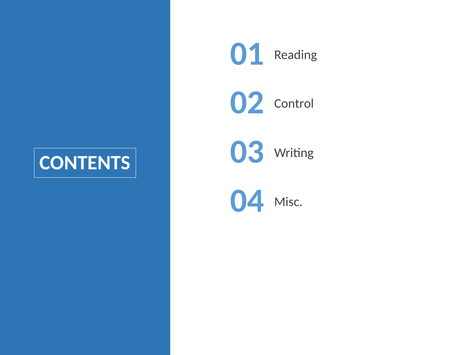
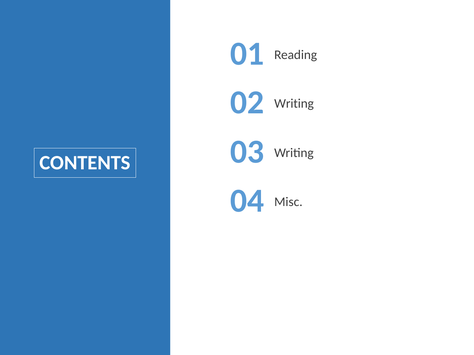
Control at (294, 104): Control -> Writing
